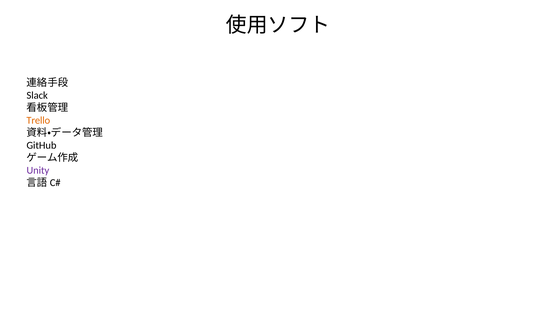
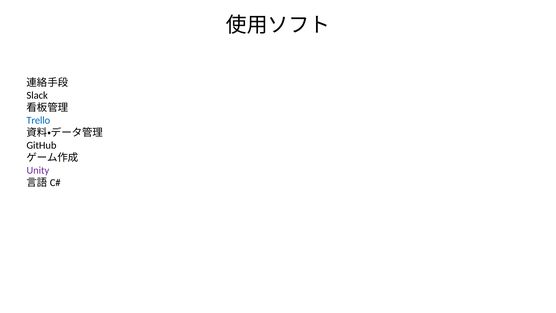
Trello colour: orange -> blue
